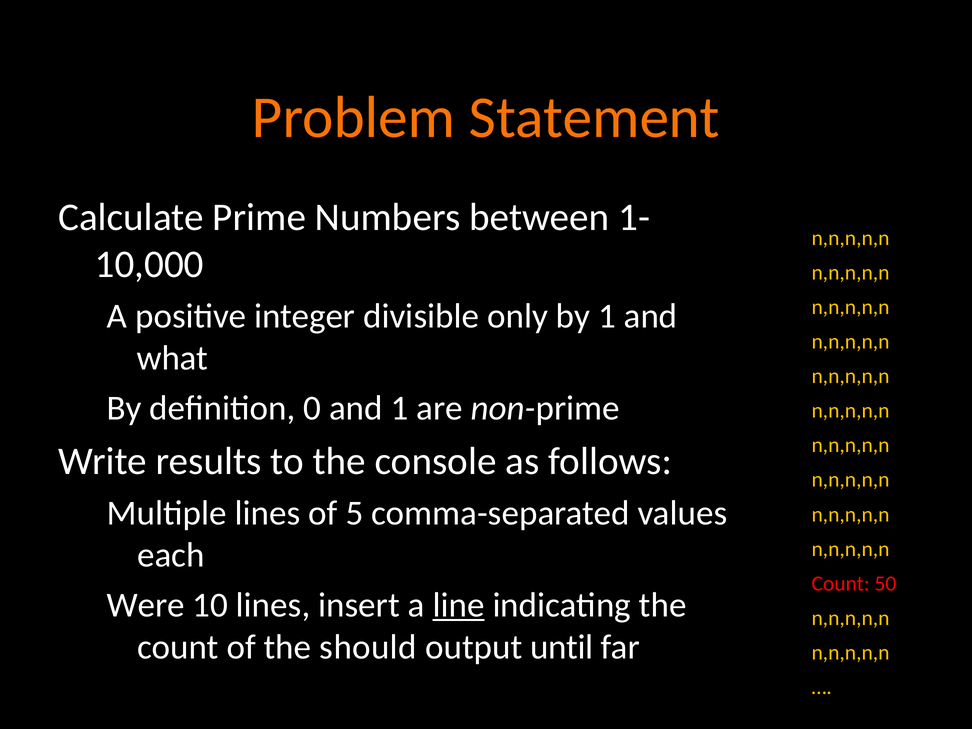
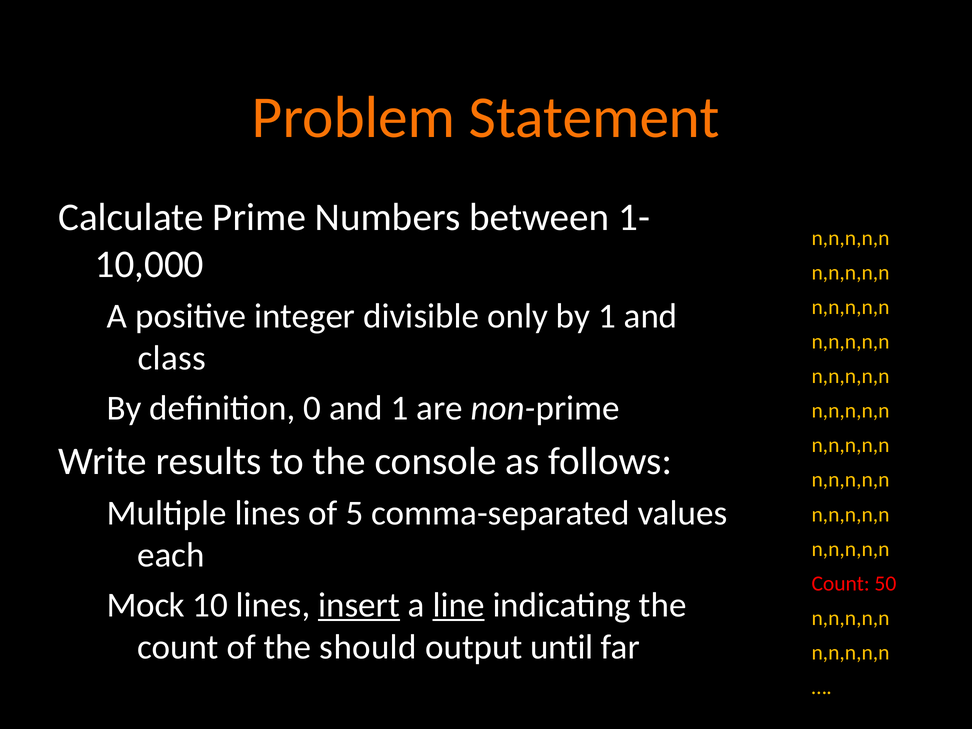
what: what -> class
Were: Were -> Mock
insert underline: none -> present
